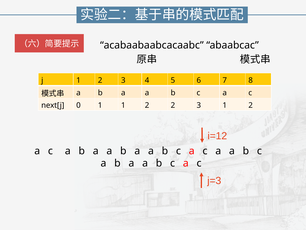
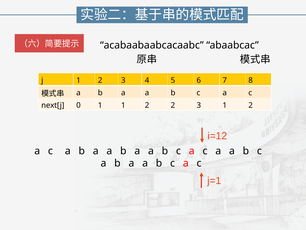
j=3: j=3 -> j=1
